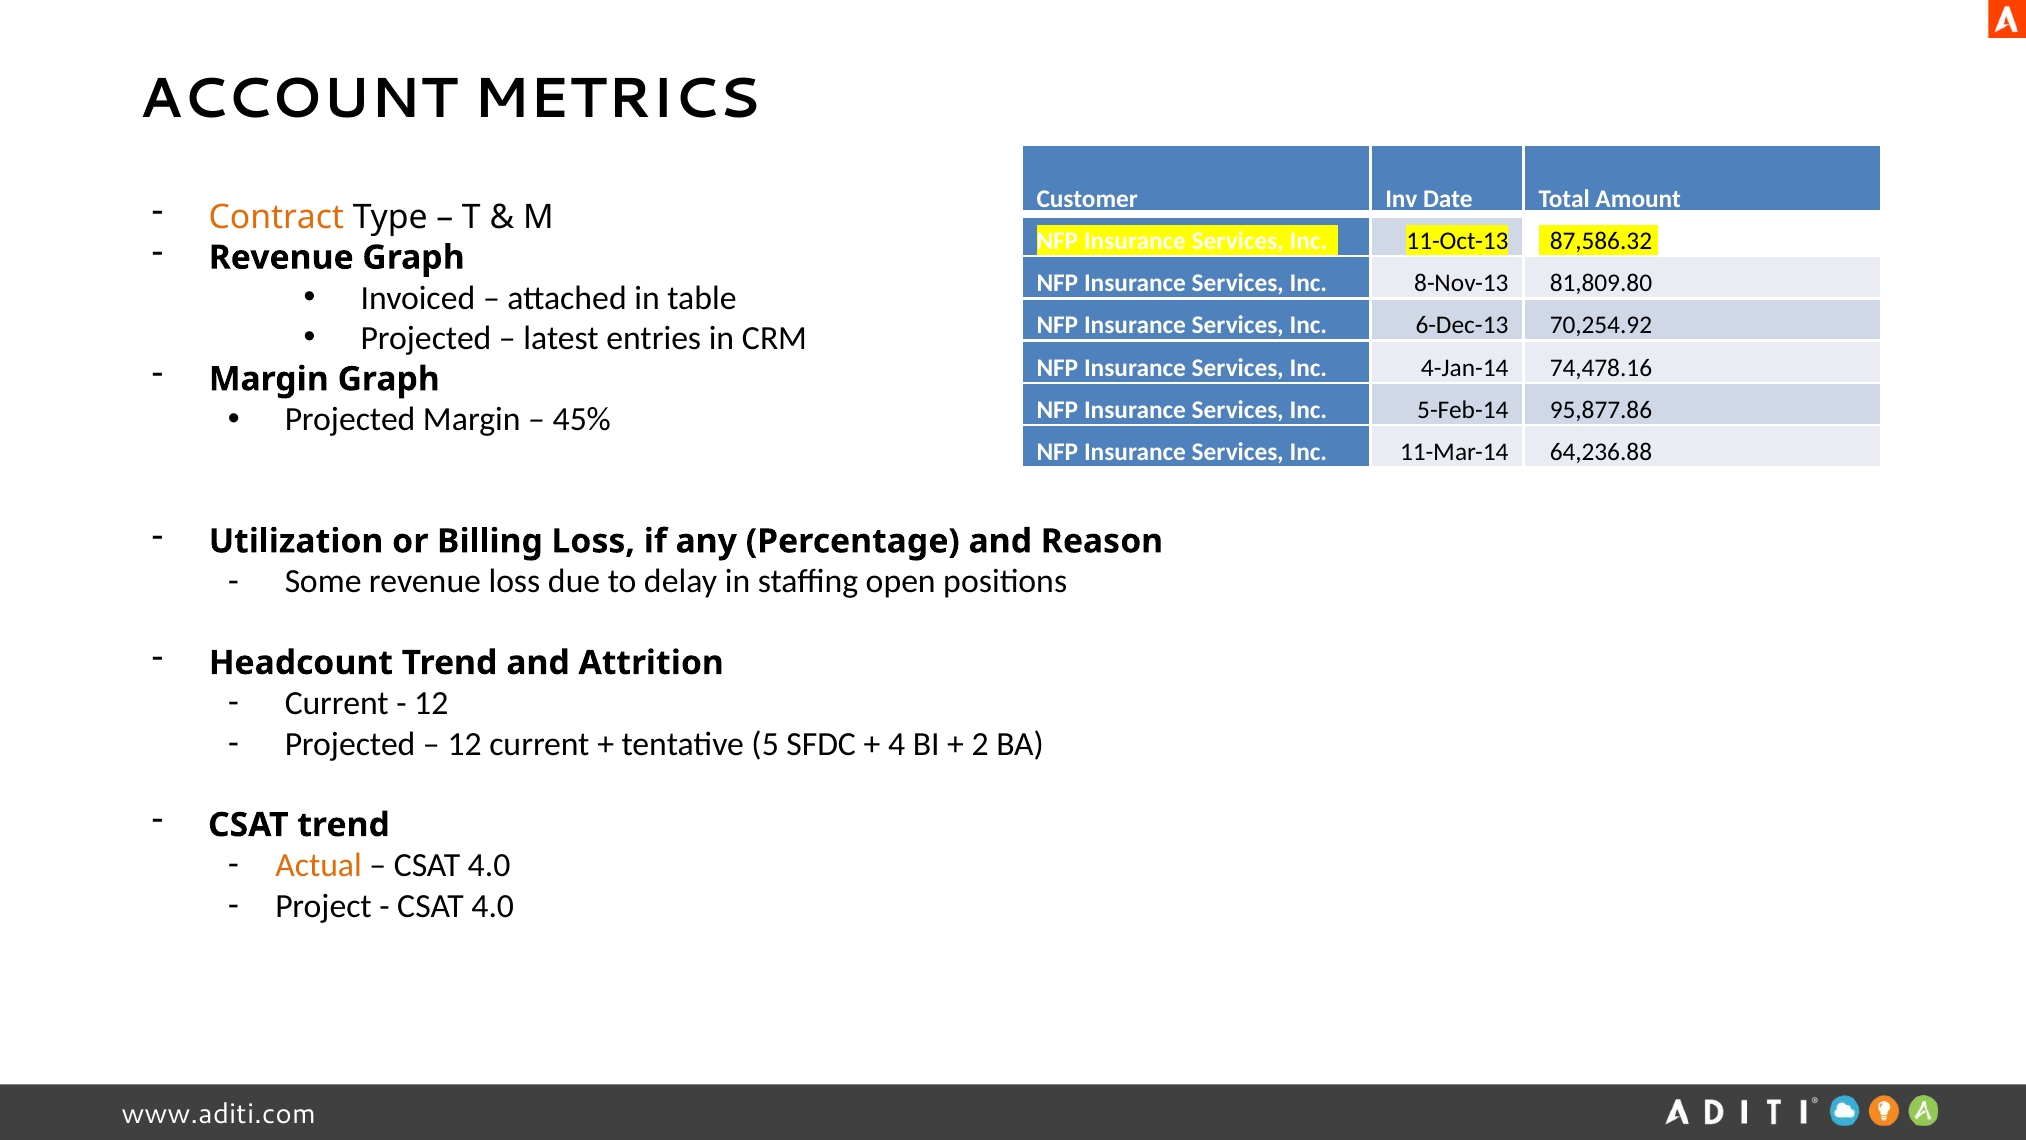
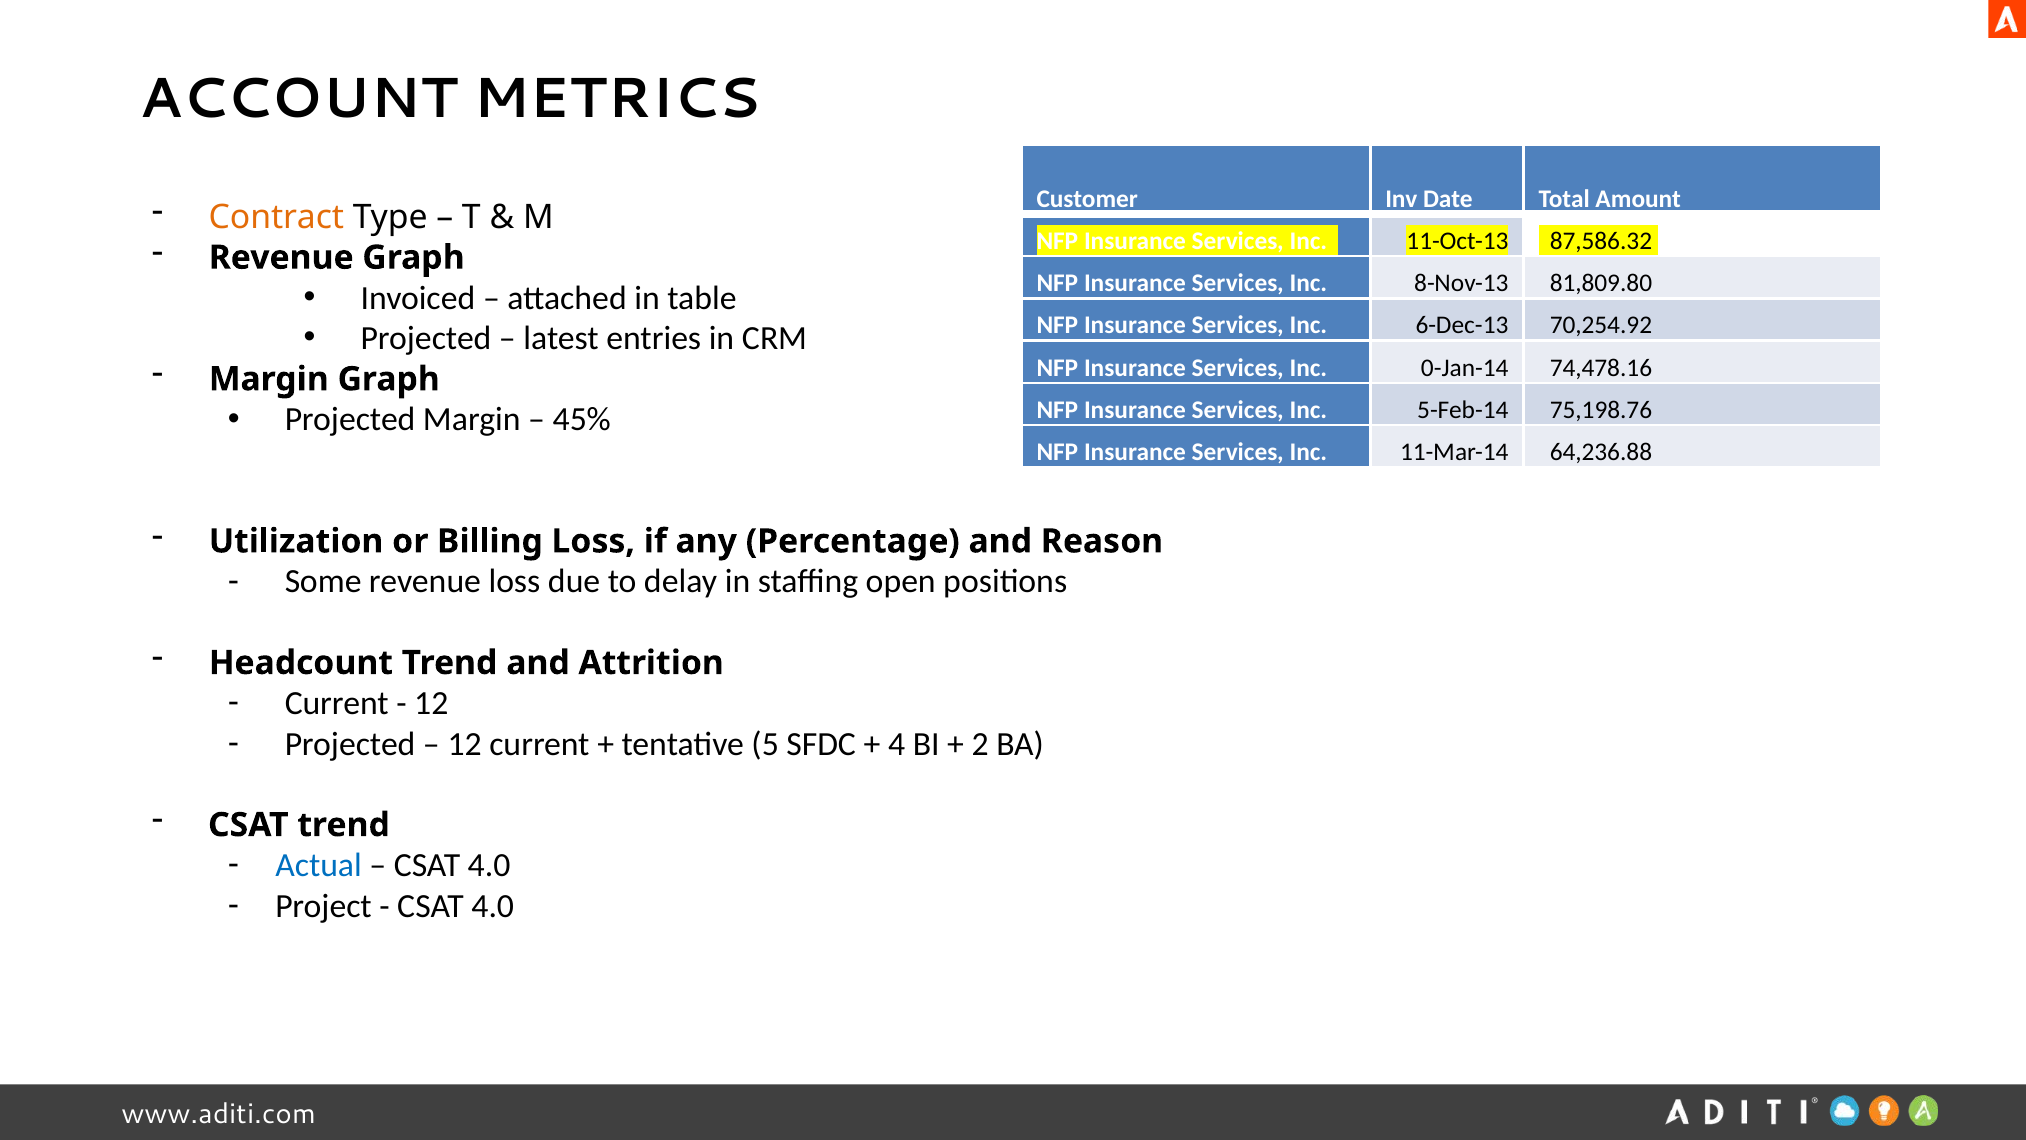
4-Jan-14: 4-Jan-14 -> 0-Jan-14
95,877.86: 95,877.86 -> 75,198.76
Actual colour: orange -> blue
